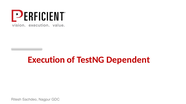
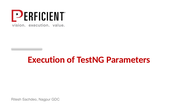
Dependent: Dependent -> Parameters
